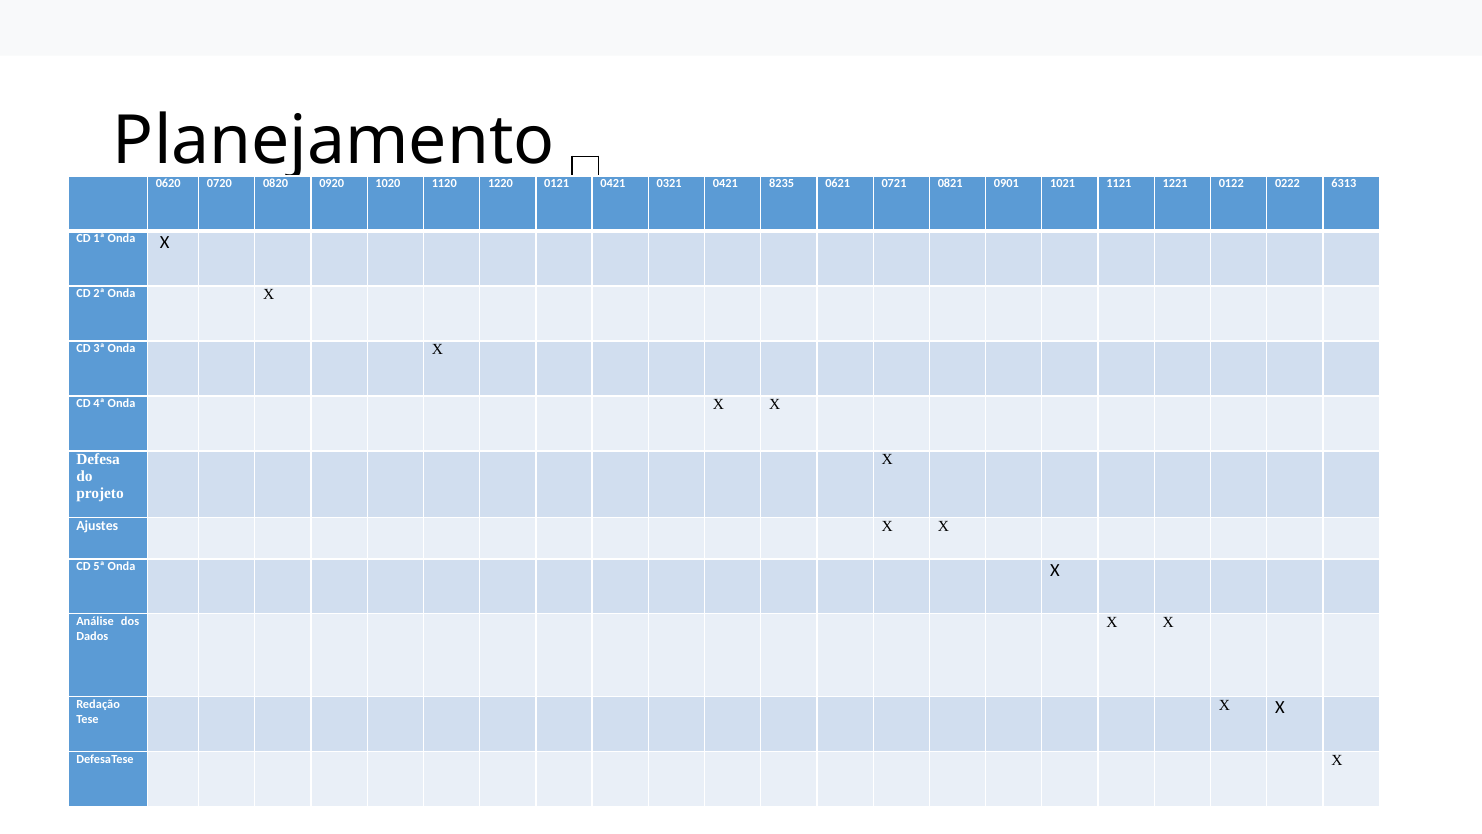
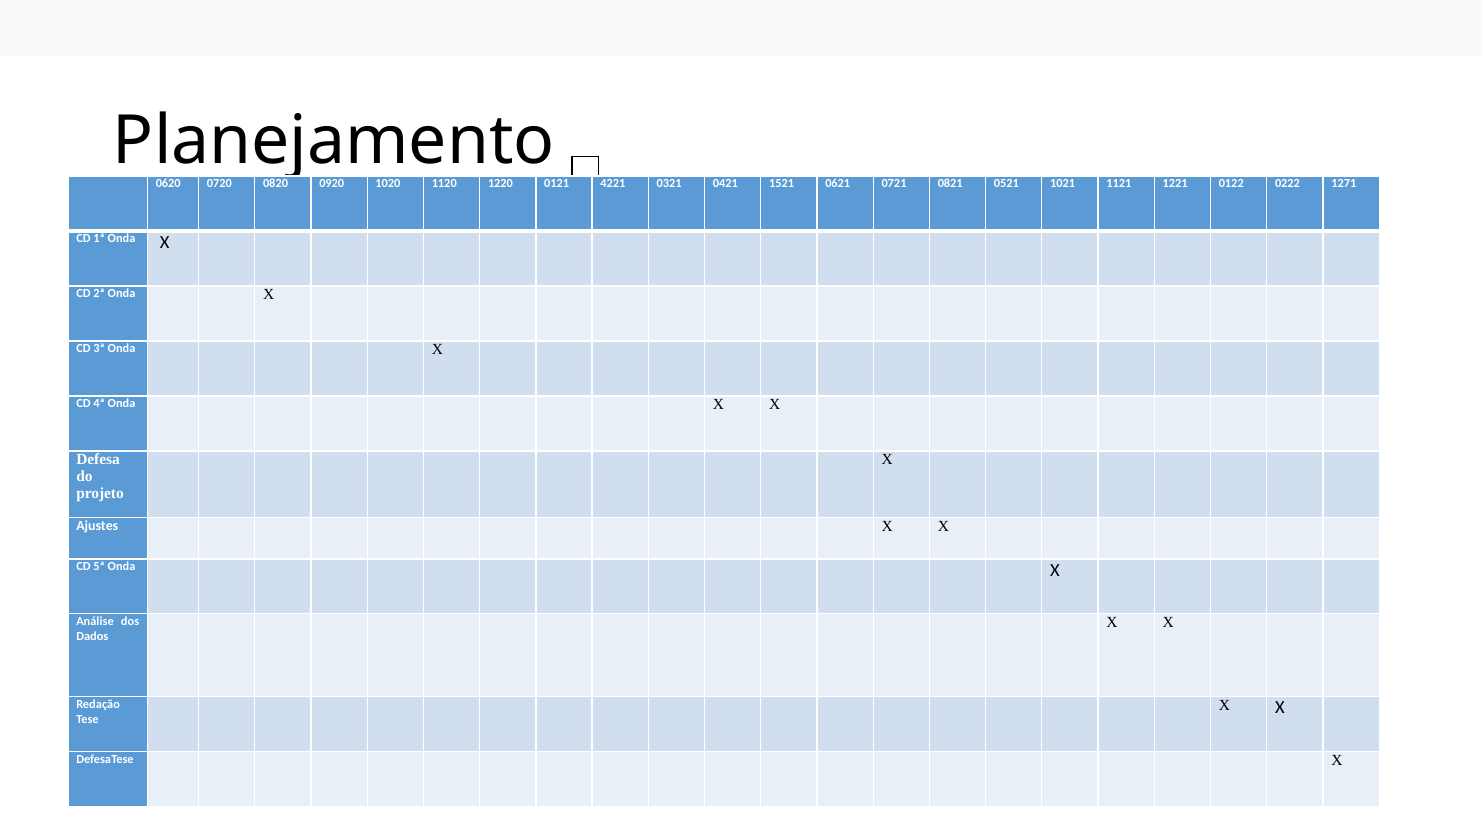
0421 at (613, 184): 0421 -> 4221
8235: 8235 -> 1521
0901: 0901 -> 0521
6313: 6313 -> 1271
